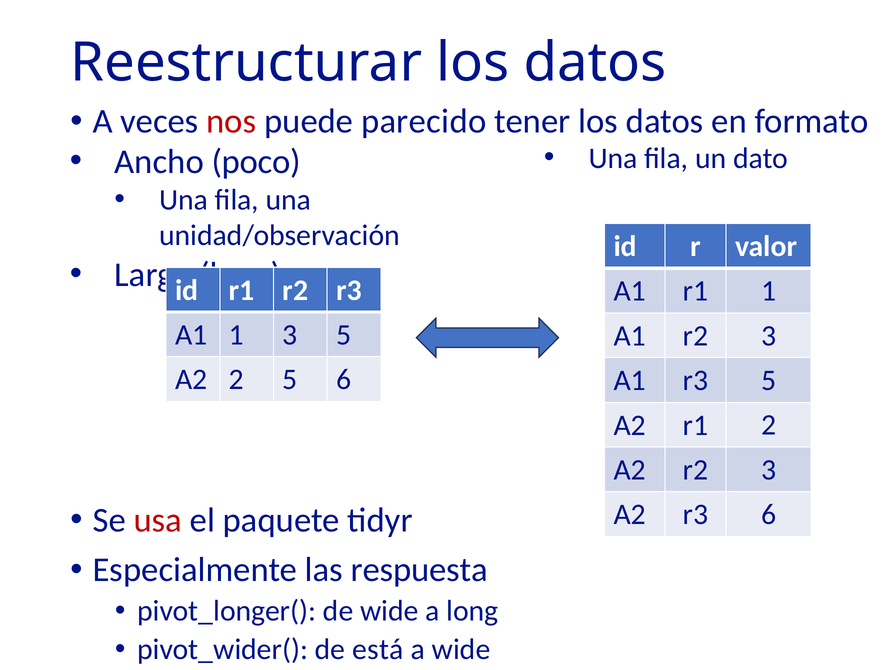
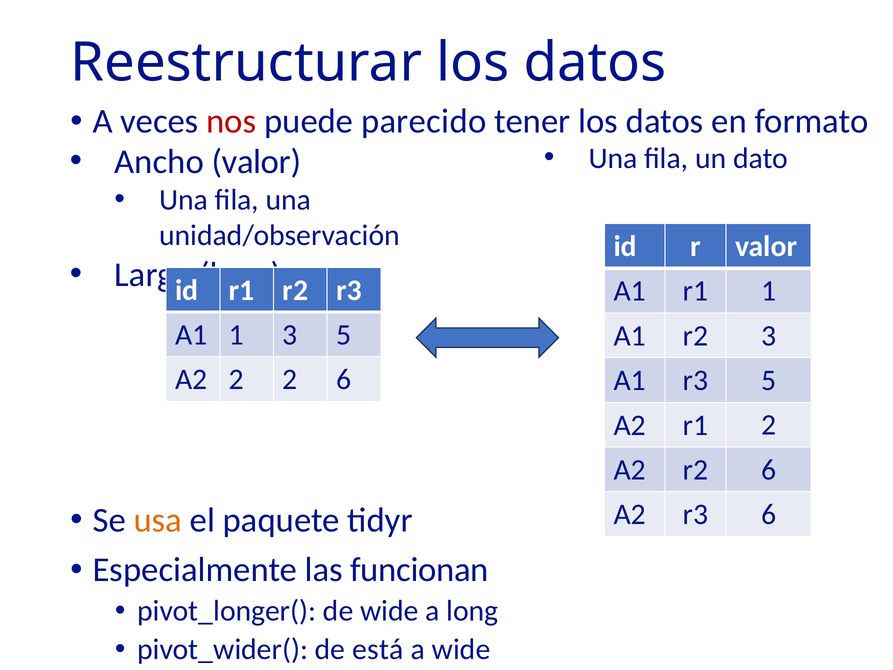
Ancho poco: poco -> valor
2 5: 5 -> 2
A2 r2 3: 3 -> 6
usa colour: red -> orange
respuesta: respuesta -> funcionan
